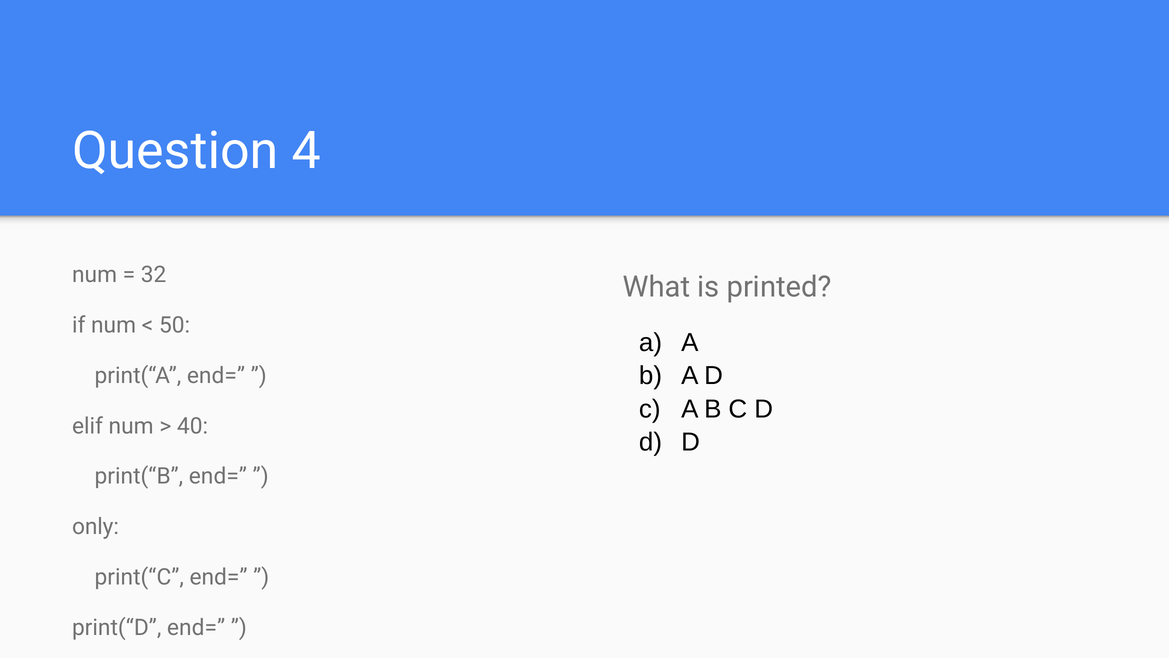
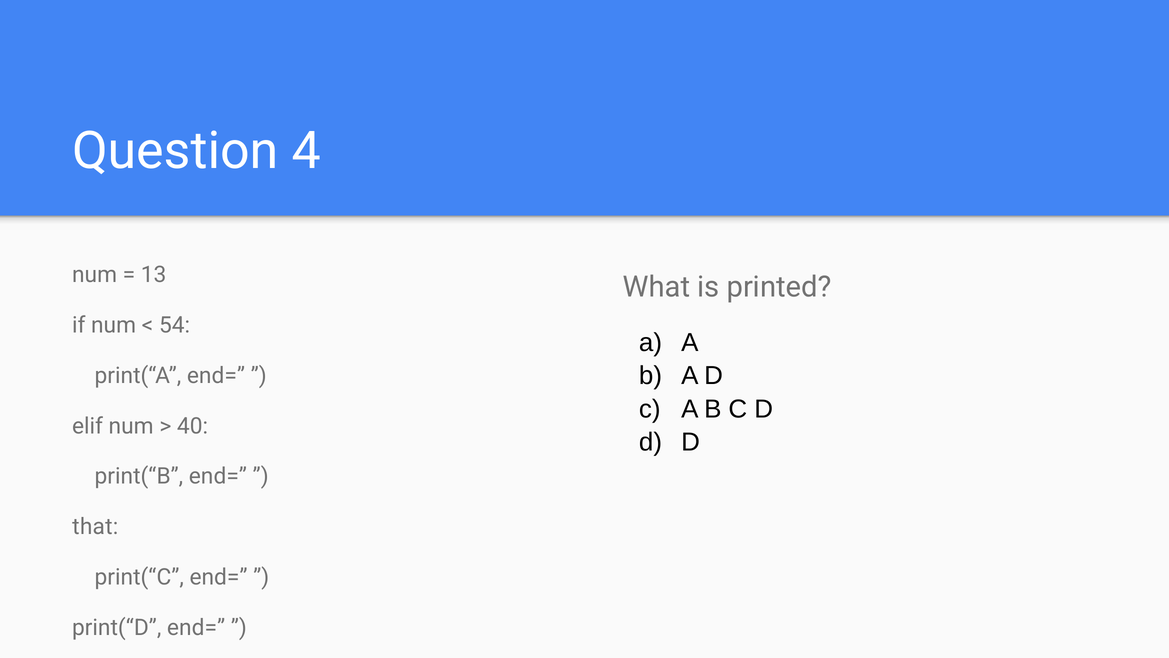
32: 32 -> 13
50: 50 -> 54
only: only -> that
